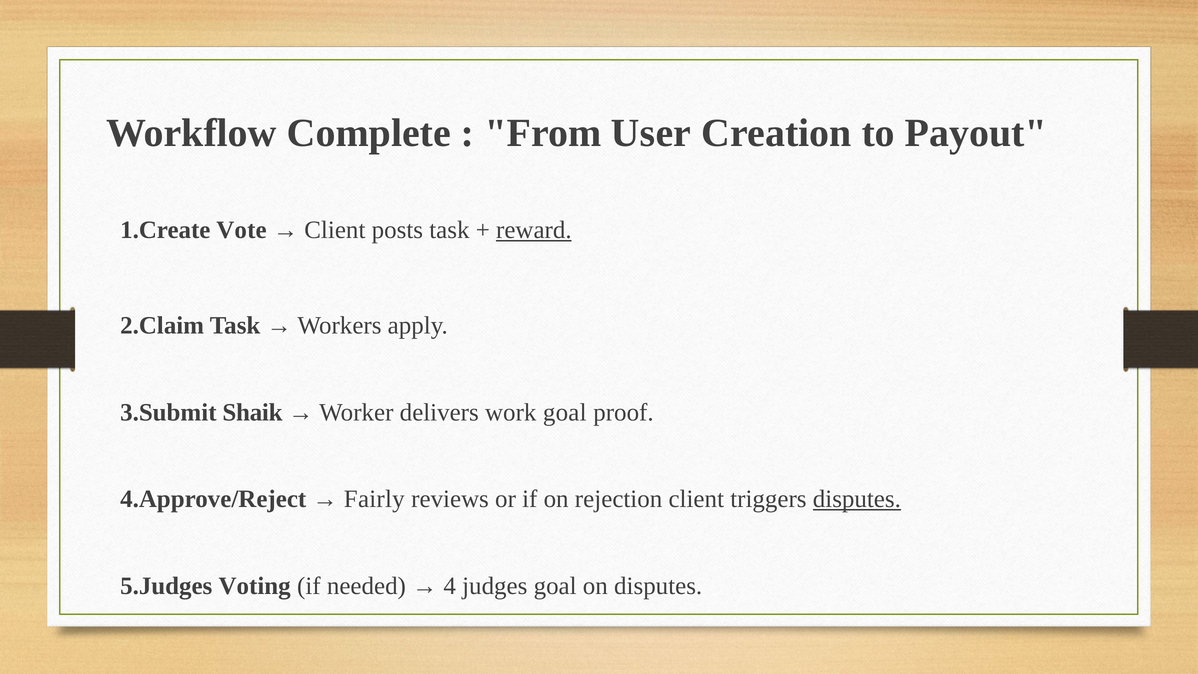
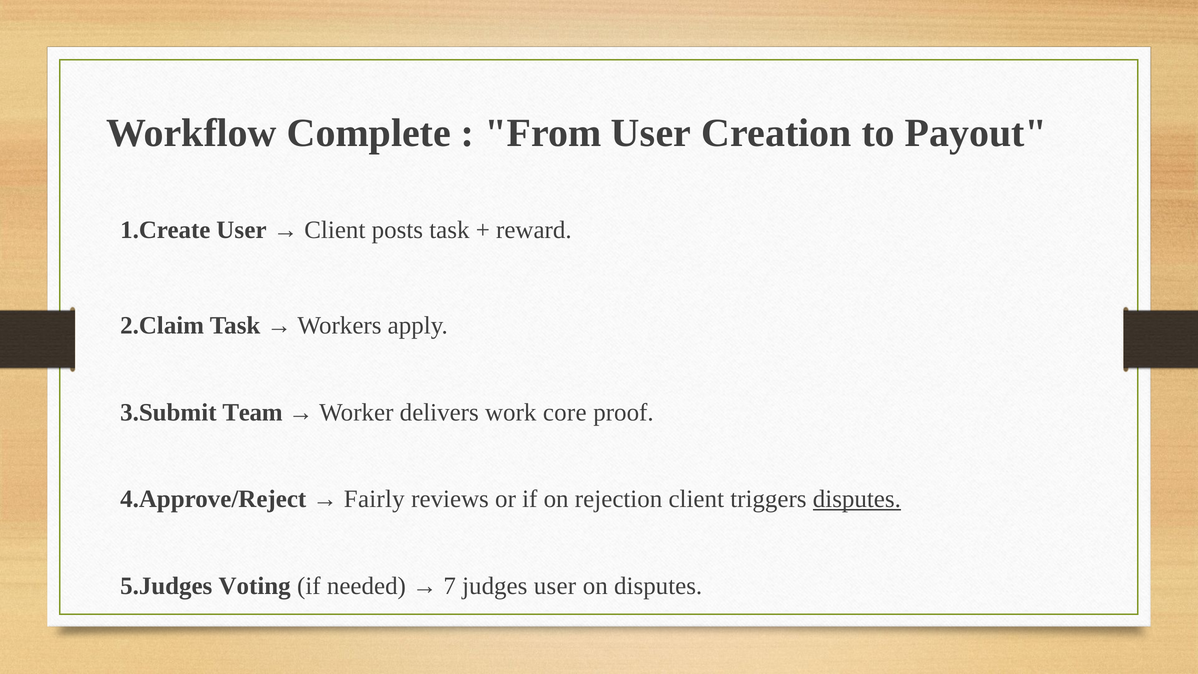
Vote at (241, 230): Vote -> User
reward underline: present -> none
Shaik: Shaik -> Team
work goal: goal -> core
4: 4 -> 7
judges goal: goal -> user
